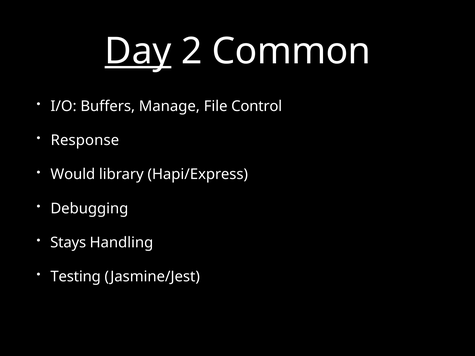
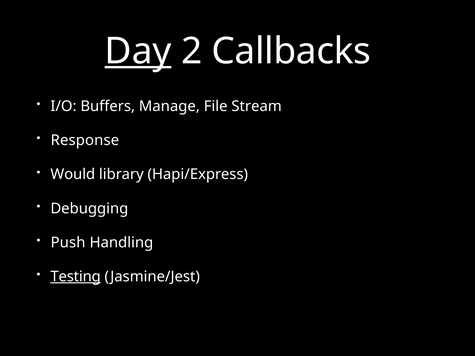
Common: Common -> Callbacks
Control: Control -> Stream
Stays: Stays -> Push
Testing underline: none -> present
